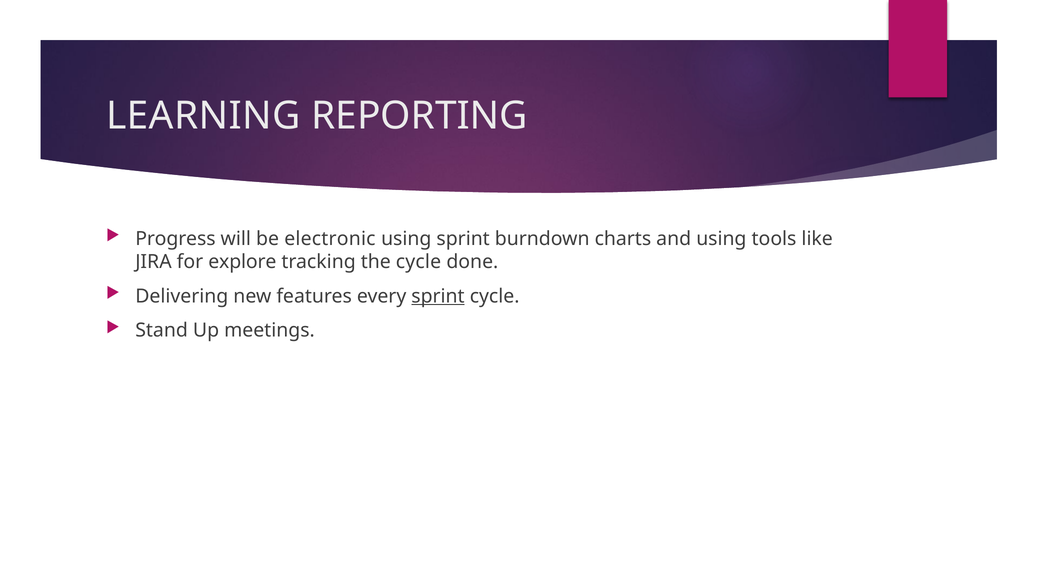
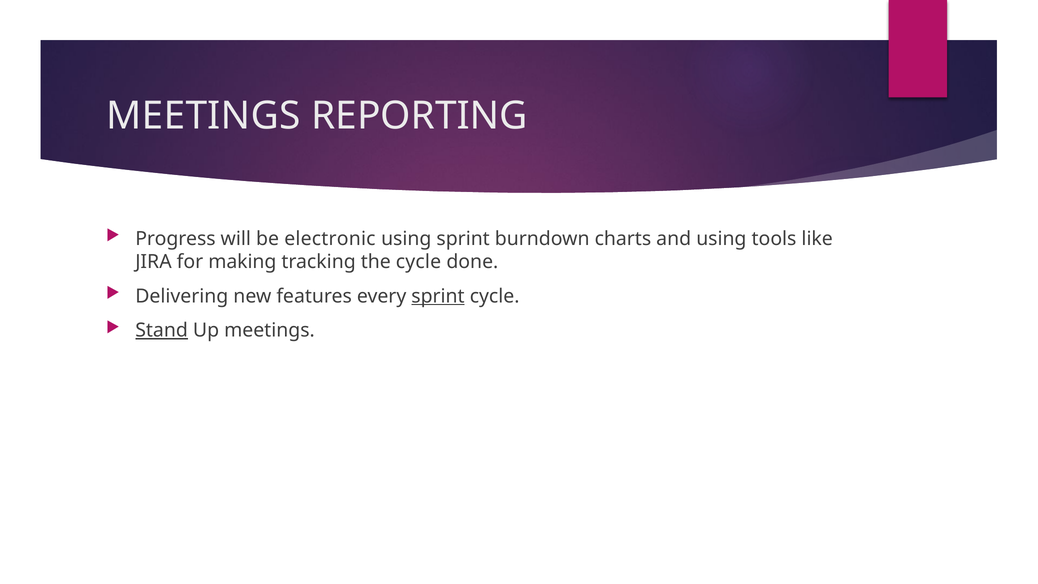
LEARNING at (203, 116): LEARNING -> MEETINGS
explore: explore -> making
Stand underline: none -> present
